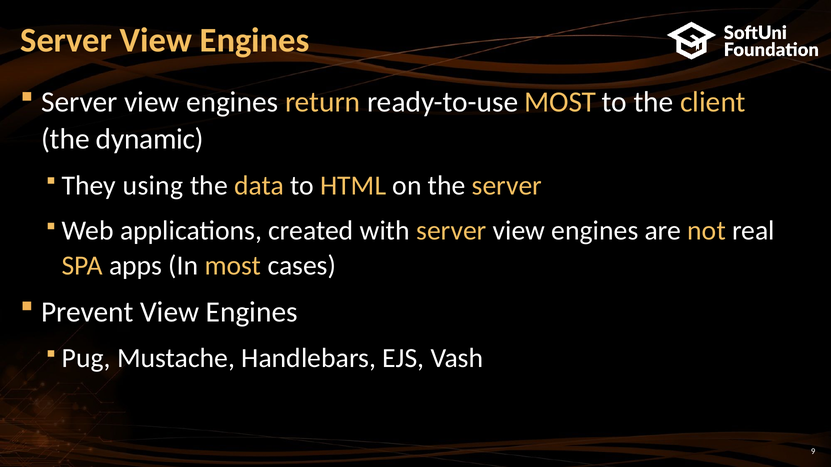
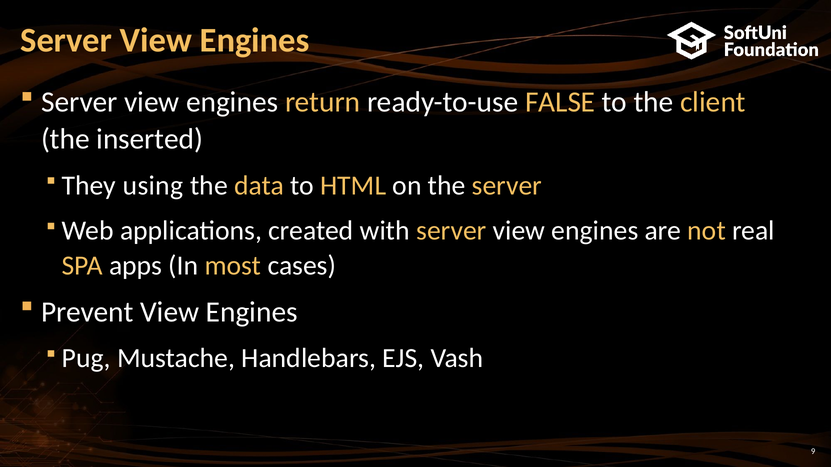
ready-to-use MOST: MOST -> FALSE
dynamic: dynamic -> inserted
